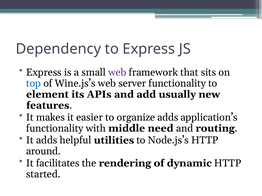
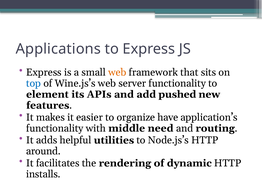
Dependency: Dependency -> Applications
web at (117, 73) colour: purple -> orange
usually: usually -> pushed
organize adds: adds -> have
started: started -> installs
